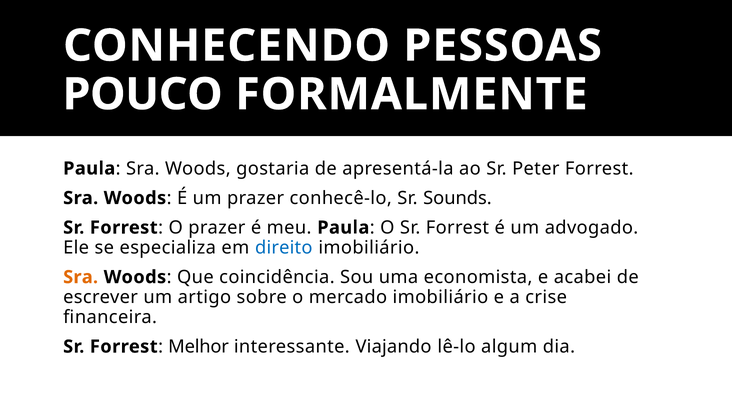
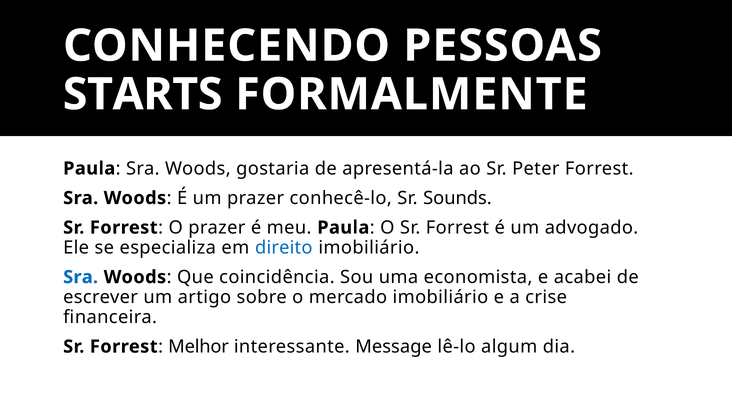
POUCO: POUCO -> STARTS
Sra at (81, 277) colour: orange -> blue
Viajando: Viajando -> Message
